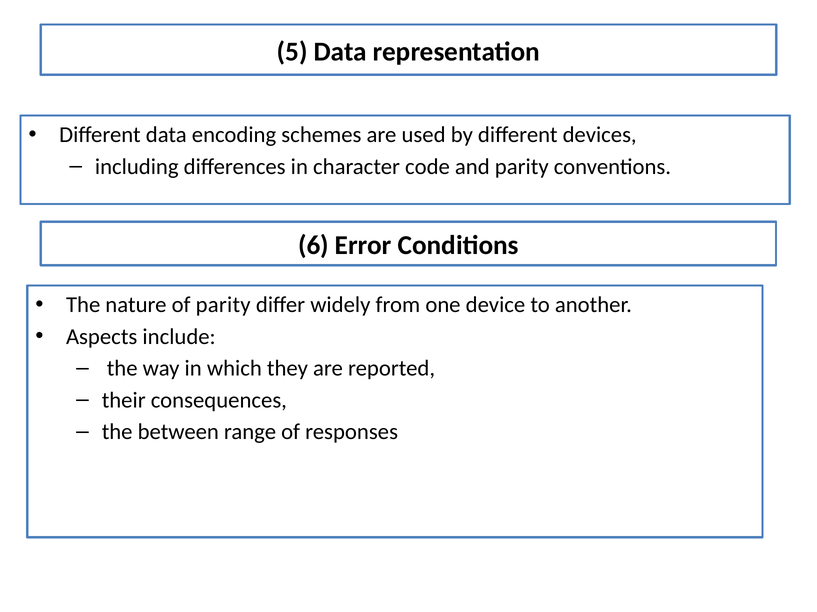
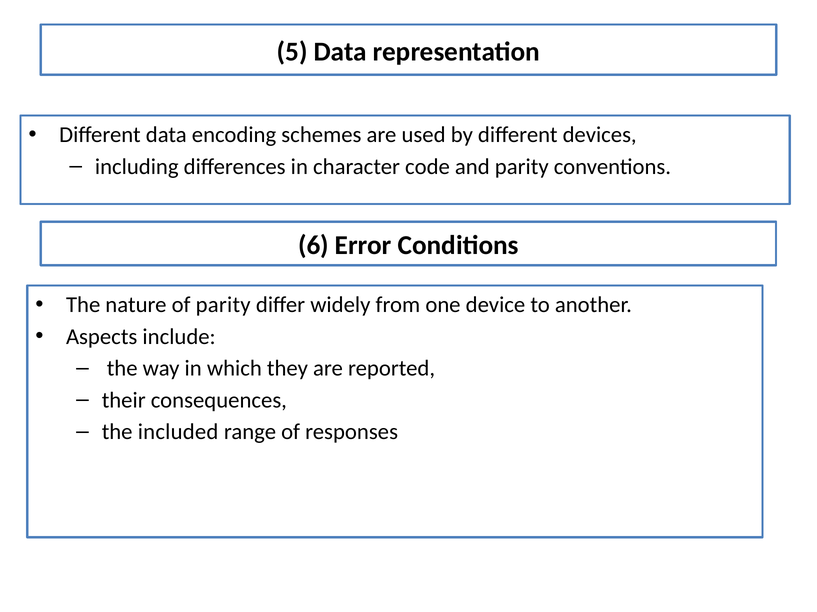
between: between -> included
